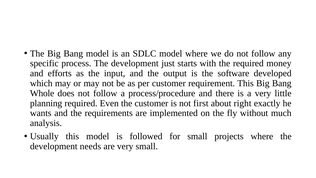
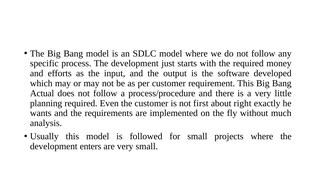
Whole: Whole -> Actual
needs: needs -> enters
